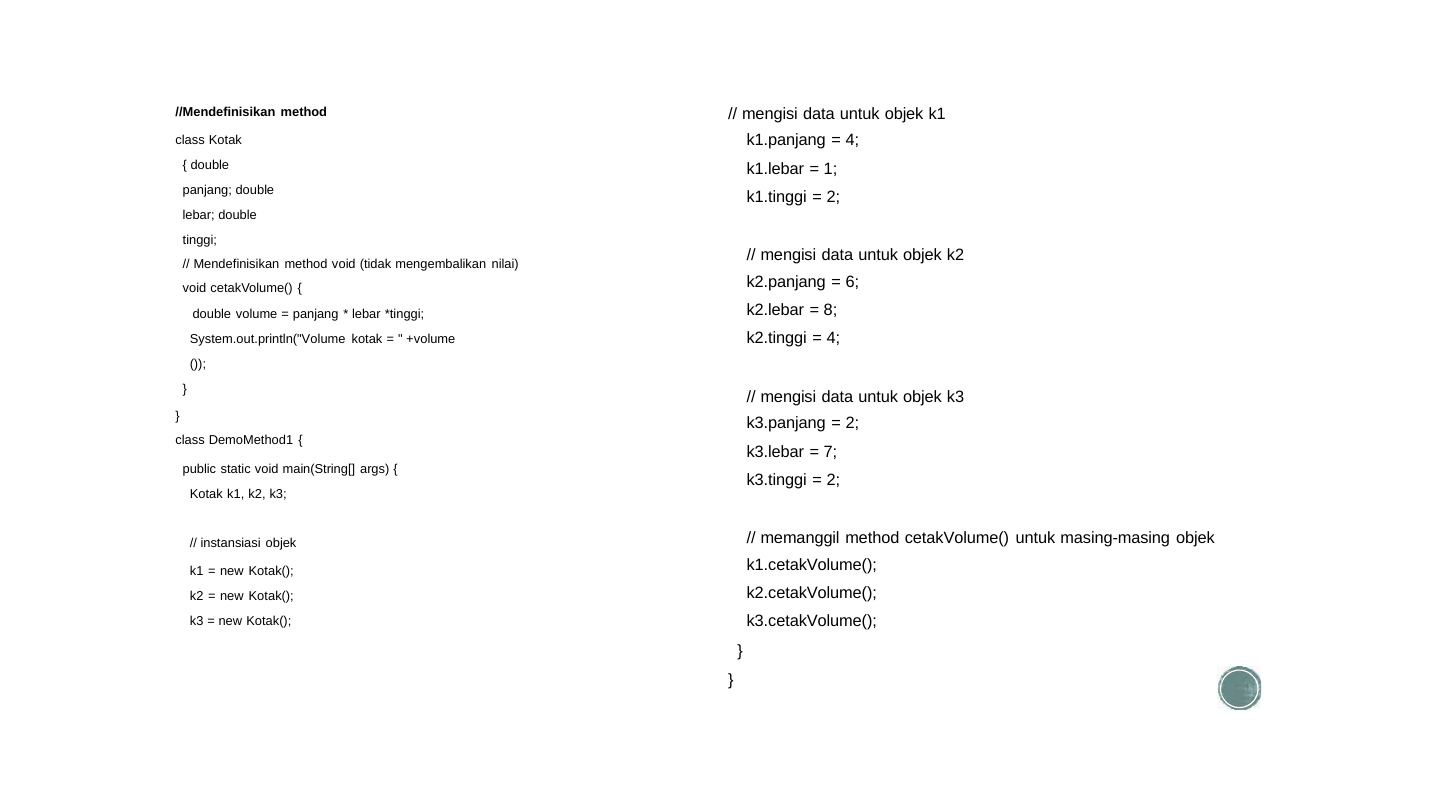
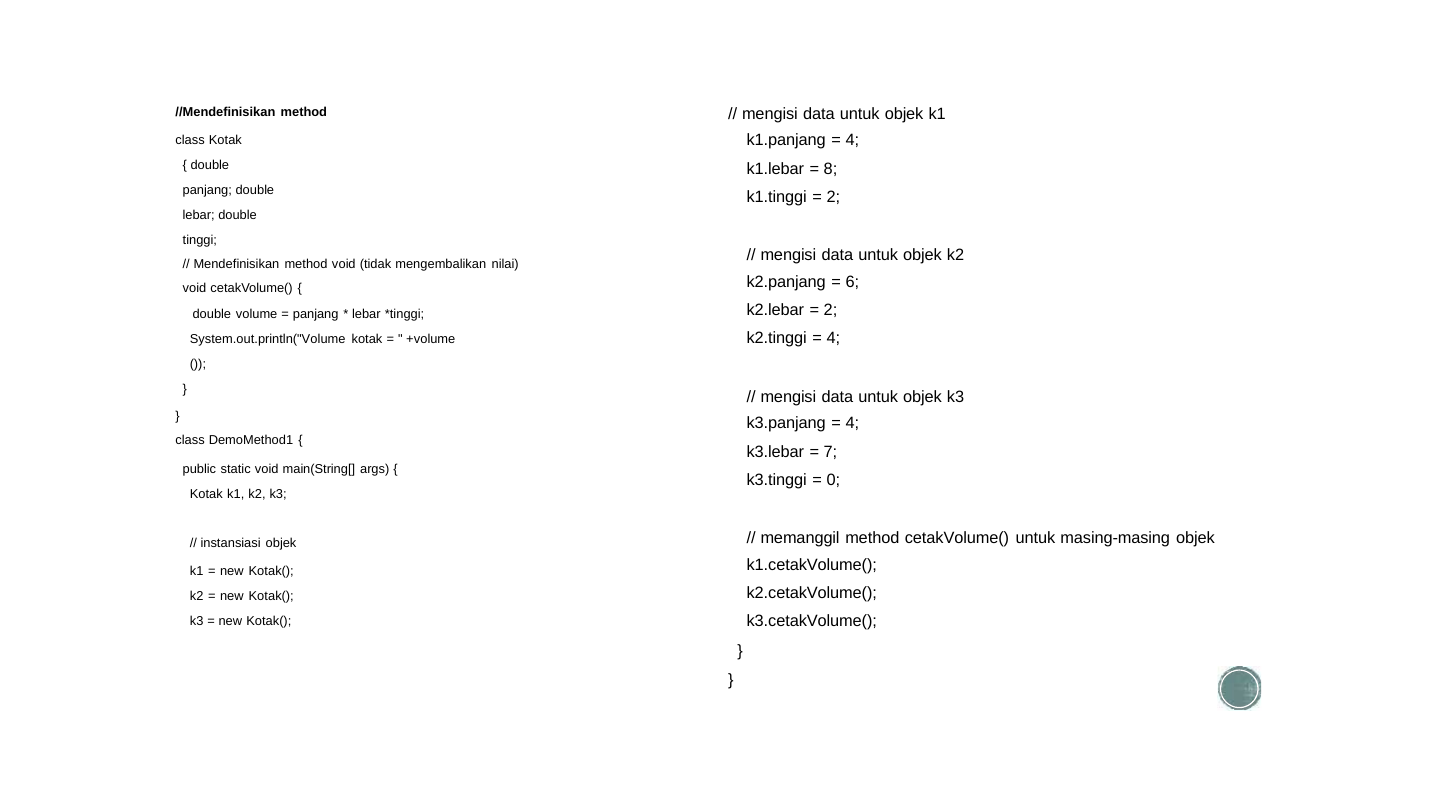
1: 1 -> 8
8 at (831, 310): 8 -> 2
2 at (852, 424): 2 -> 4
2 at (833, 480): 2 -> 0
